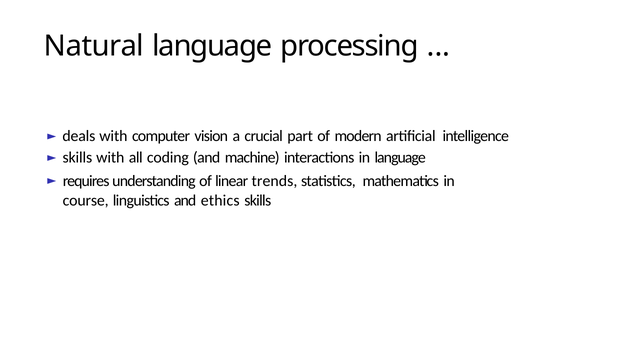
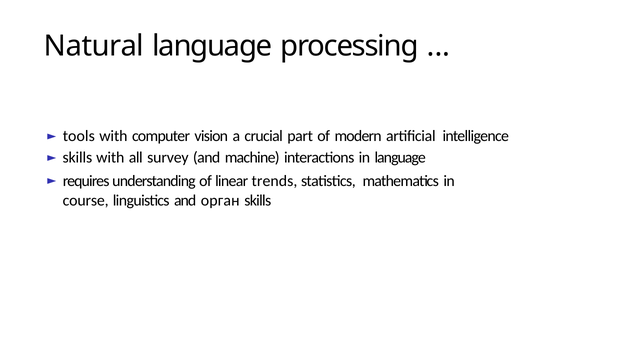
deals: deals -> tools
coding: coding -> survey
ethics: ethics -> орган
